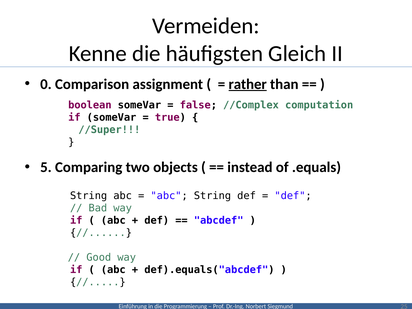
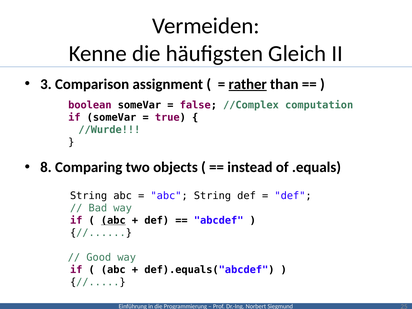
0: 0 -> 3
//Super: //Super -> //Wurde
5: 5 -> 8
abc at (113, 220) underline: none -> present
